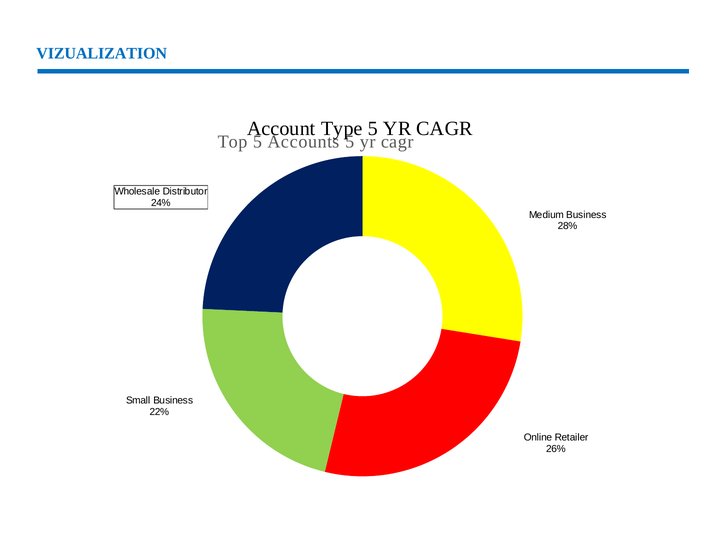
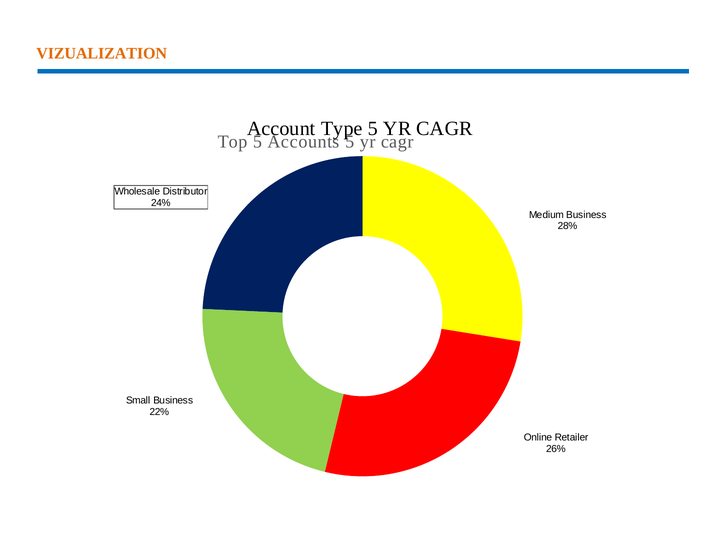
VIZUALIZATION colour: blue -> orange
